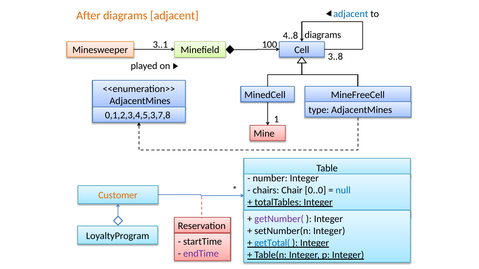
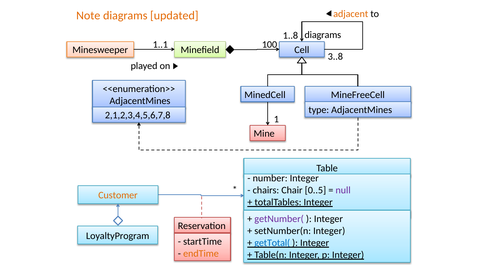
adjacent at (351, 14) colour: blue -> orange
After: After -> Note
diagrams adjacent: adjacent -> updated
4..8: 4..8 -> 1..8
3..1: 3..1 -> 1..1
0,1,2,3,4,5,3,7,8: 0,1,2,3,4,5,3,7,8 -> 2,1,2,3,4,5,6,7,8
0..0: 0..0 -> 0..5
null colour: blue -> purple
endTime colour: purple -> orange
